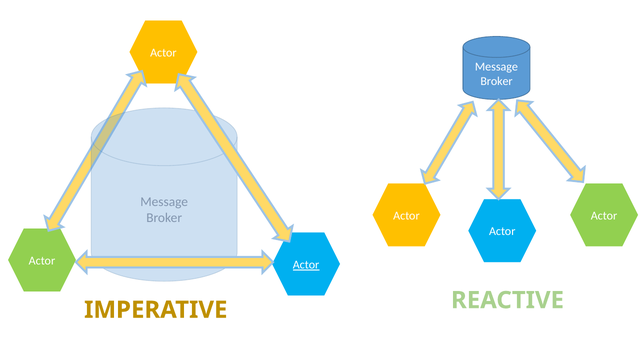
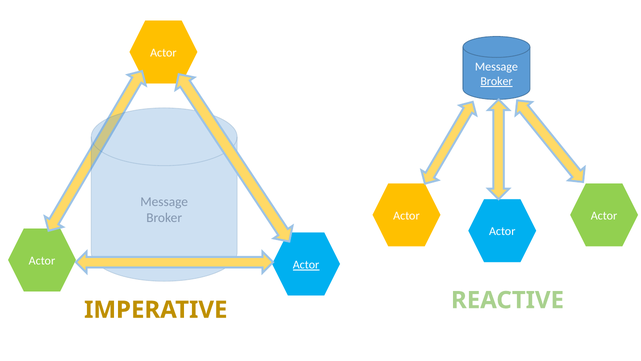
Broker at (496, 81) underline: none -> present
